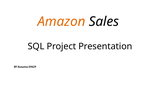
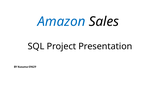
Amazon colour: orange -> blue
